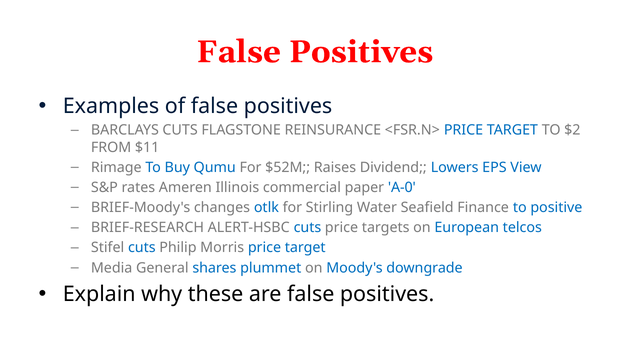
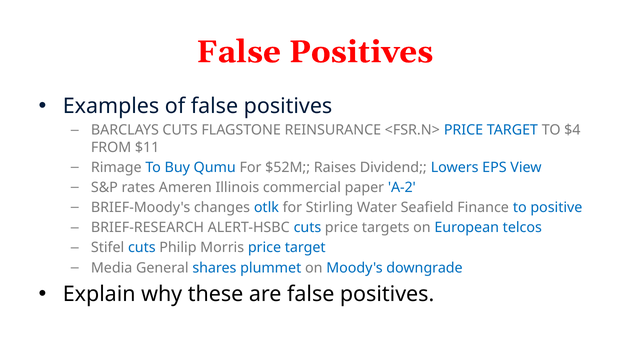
$2: $2 -> $4
A-0: A-0 -> A-2
